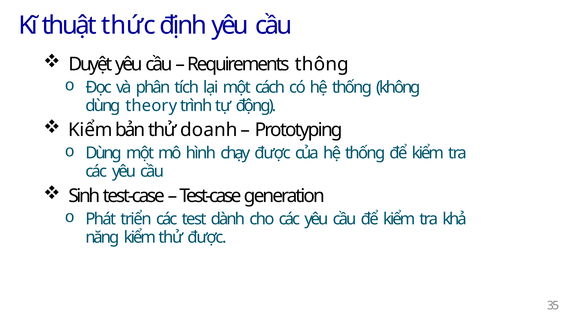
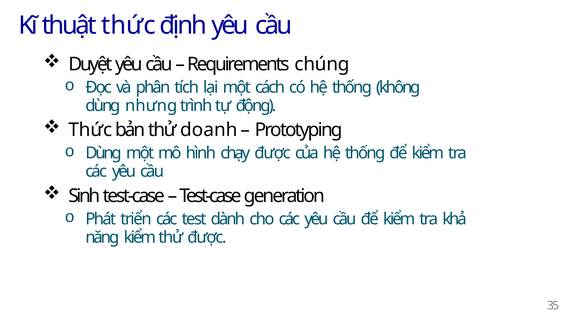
thông: thông -> chúng
theory: theory -> nhưng
Kiểm at (90, 130): Kiểm -> Thức
